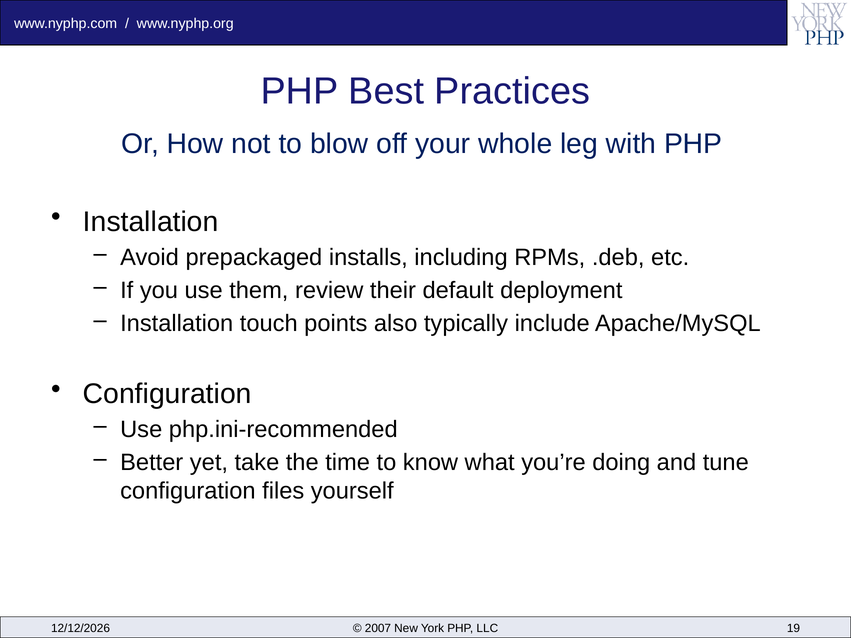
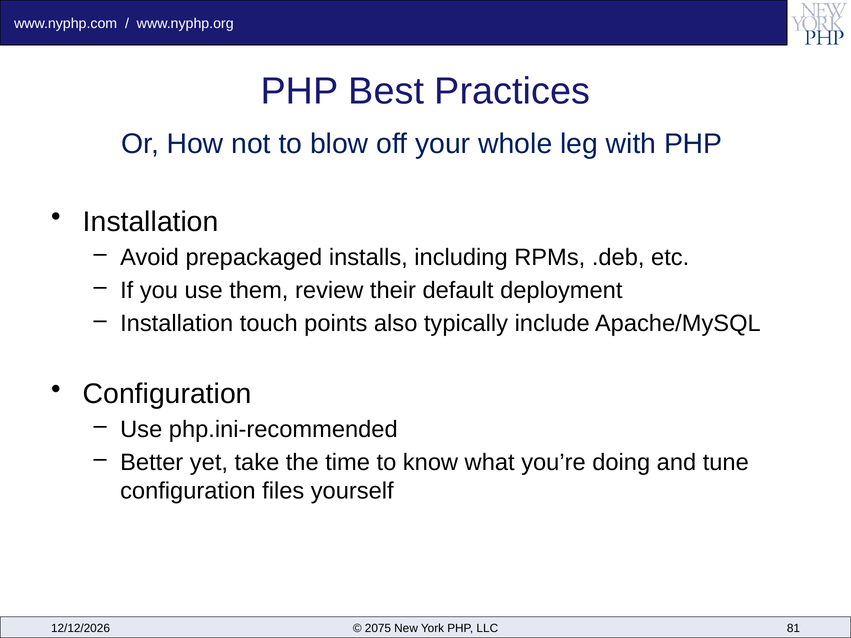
2007: 2007 -> 2075
19: 19 -> 81
